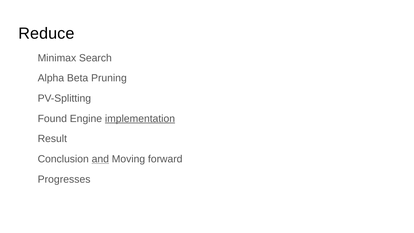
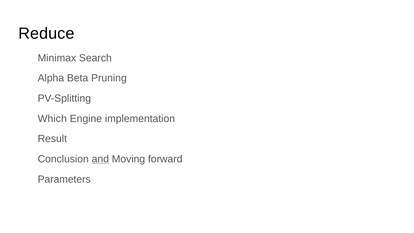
Found: Found -> Which
implementation underline: present -> none
Progresses: Progresses -> Parameters
